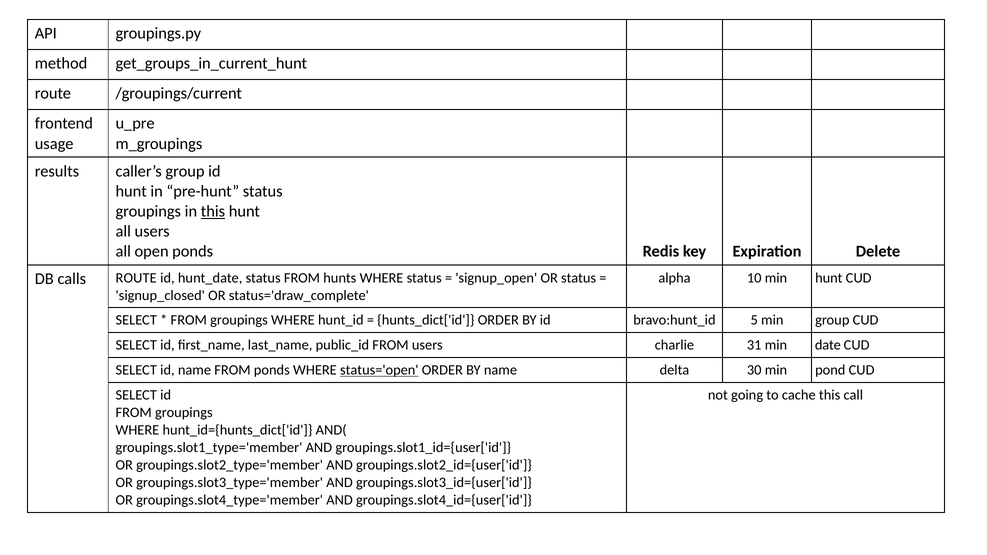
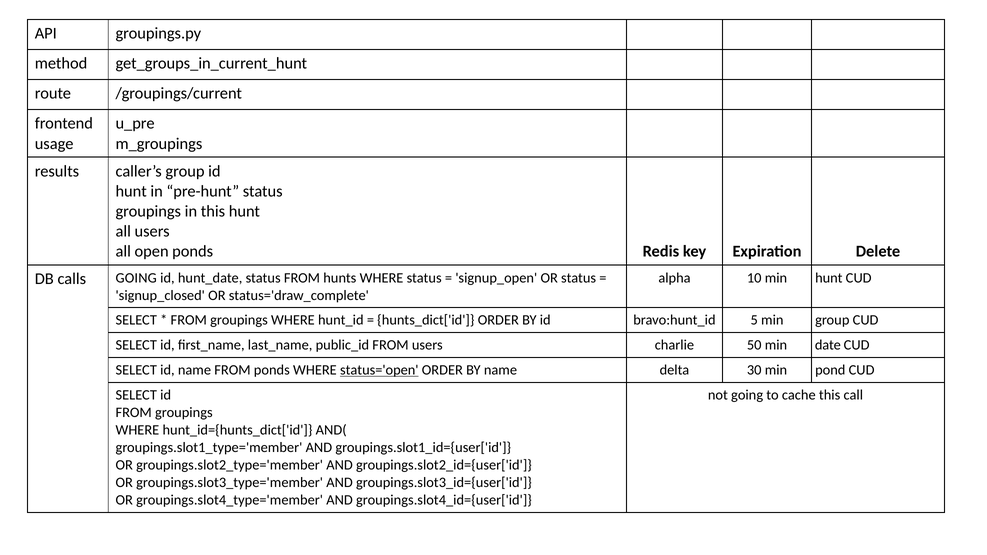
this at (213, 211) underline: present -> none
calls ROUTE: ROUTE -> GOING
31: 31 -> 50
